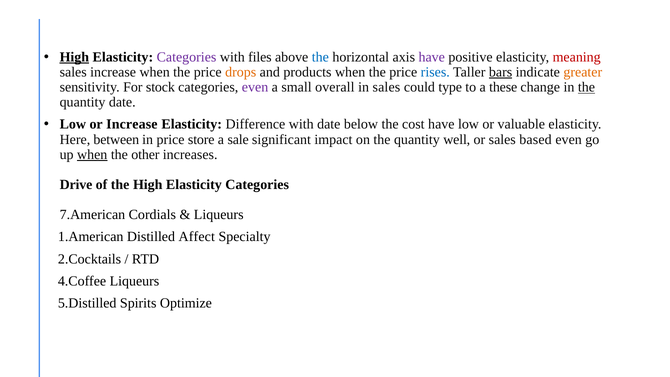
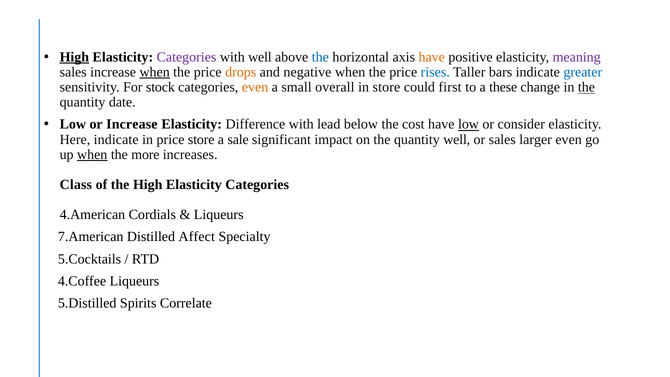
with files: files -> well
have at (432, 57) colour: purple -> orange
meaning colour: red -> purple
when at (155, 72) underline: none -> present
products: products -> negative
bars underline: present -> none
greater colour: orange -> blue
even at (255, 87) colour: purple -> orange
in sales: sales -> store
type: type -> first
with date: date -> lead
low at (468, 124) underline: none -> present
valuable: valuable -> consider
Here between: between -> indicate
based: based -> larger
other: other -> more
Drive: Drive -> Class
7.American: 7.American -> 4.American
1.American: 1.American -> 7.American
2.Cocktails: 2.Cocktails -> 5.Cocktails
Optimize: Optimize -> Correlate
